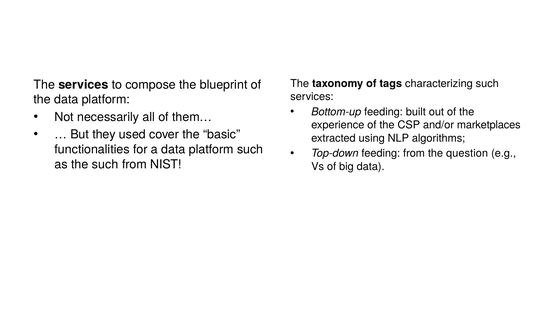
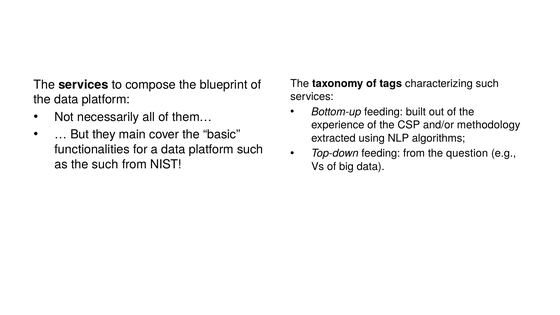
marketplaces: marketplaces -> methodology
used: used -> main
